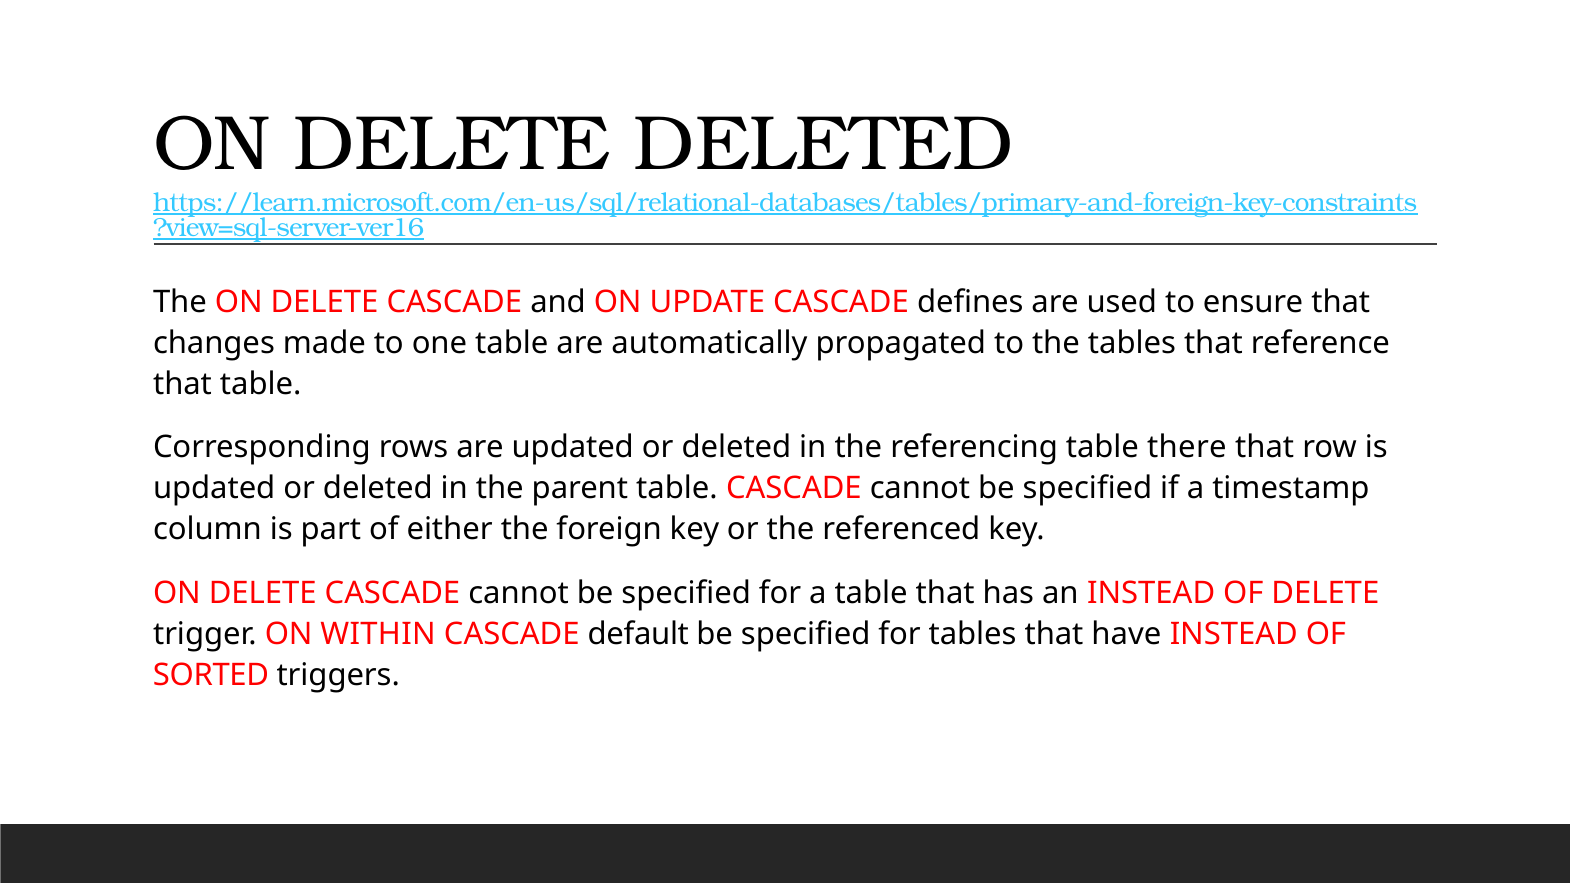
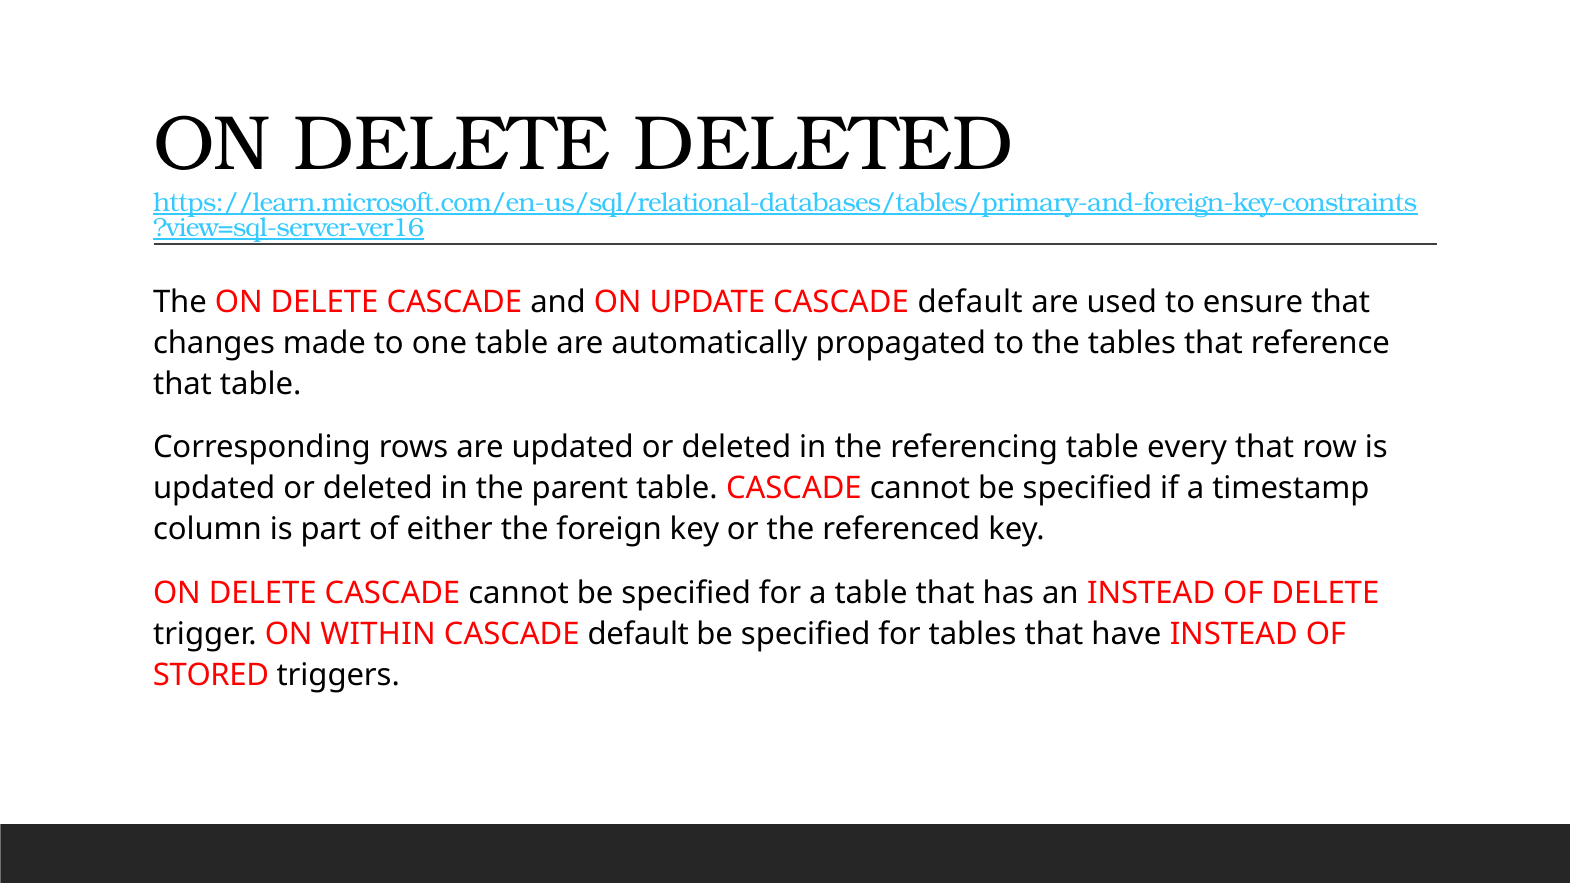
UPDATE CASCADE defines: defines -> default
there: there -> every
SORTED: SORTED -> STORED
